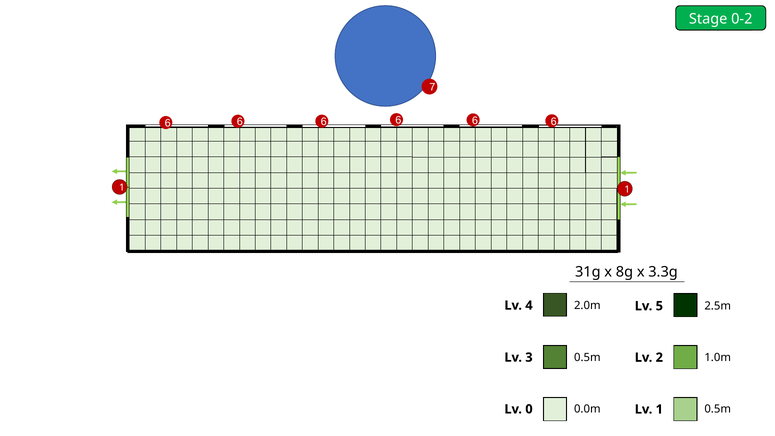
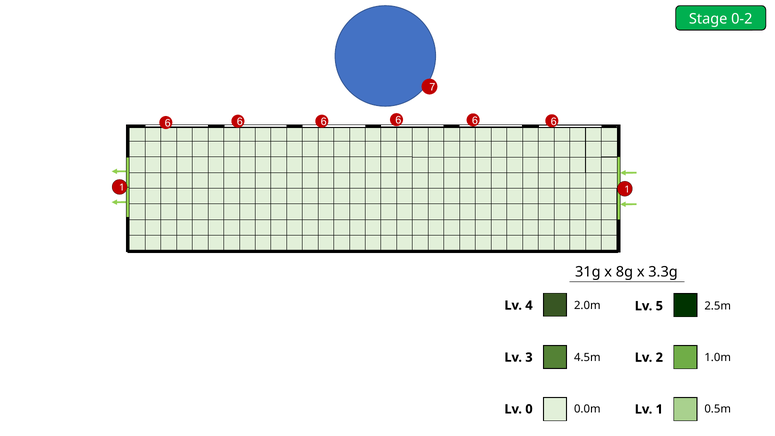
0.5m at (587, 357): 0.5m -> 4.5m
